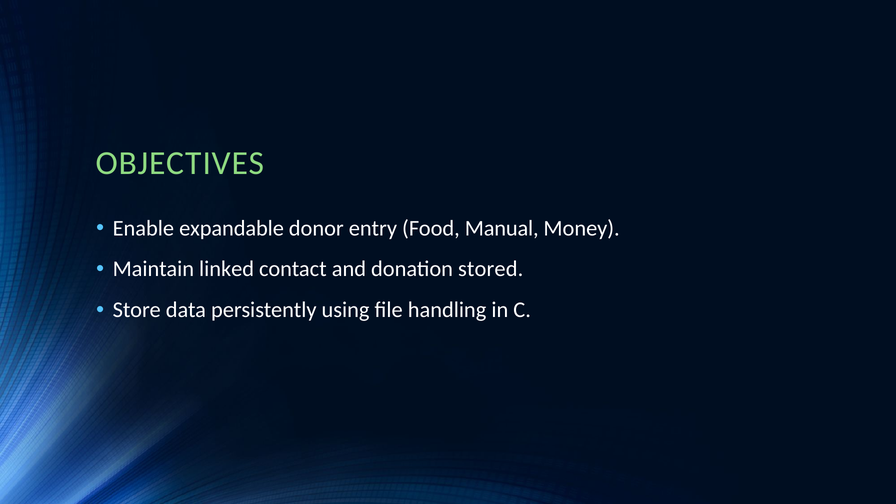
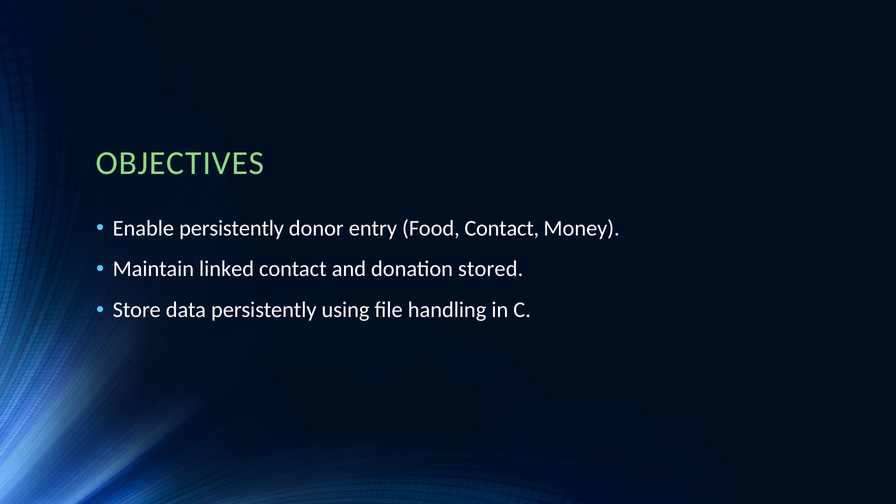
Enable expandable: expandable -> persistently
Food Manual: Manual -> Contact
